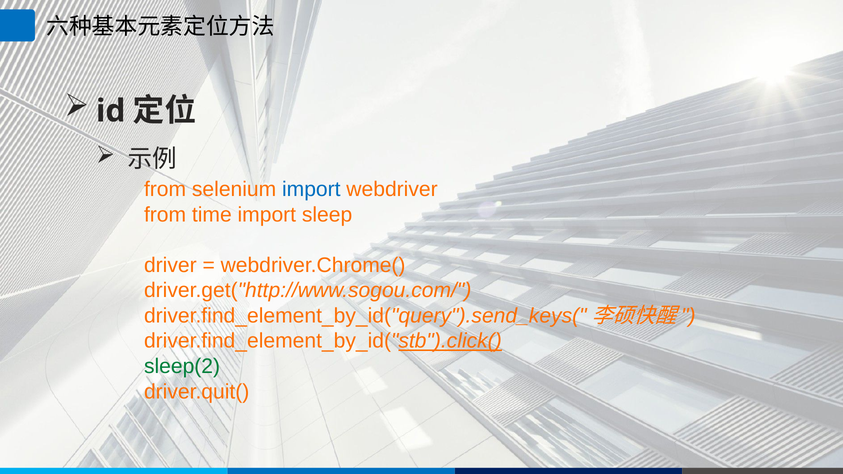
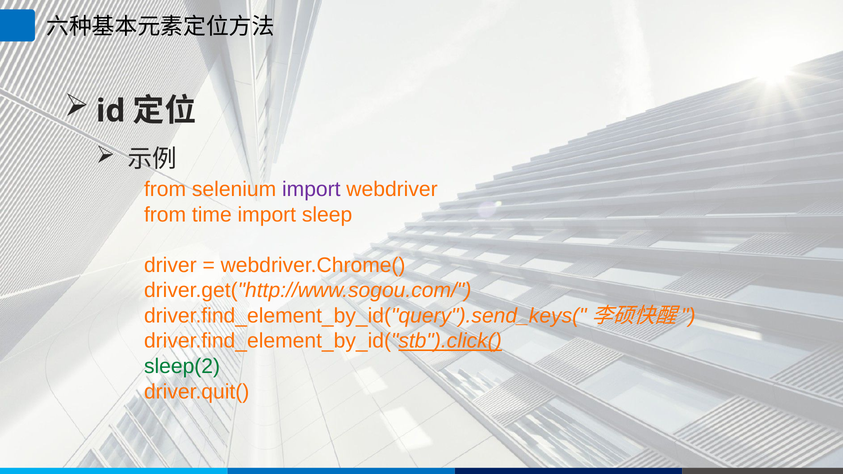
import at (311, 189) colour: blue -> purple
